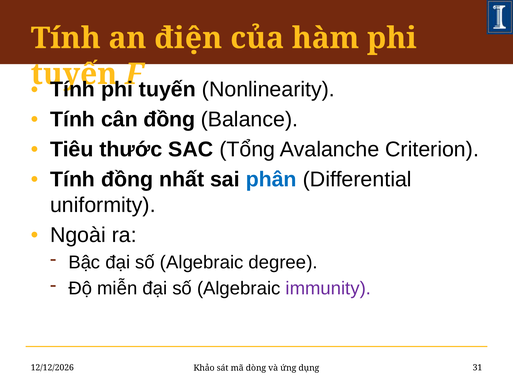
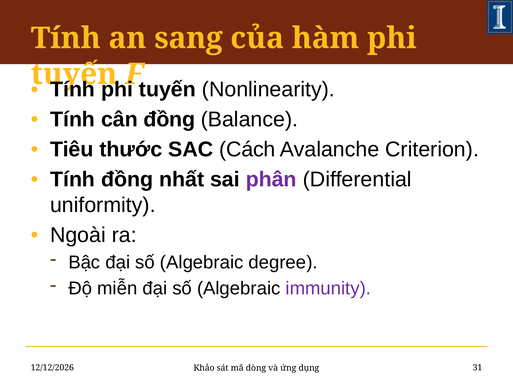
điện: điện -> sang
Tổng: Tổng -> Cách
phân colour: blue -> purple
